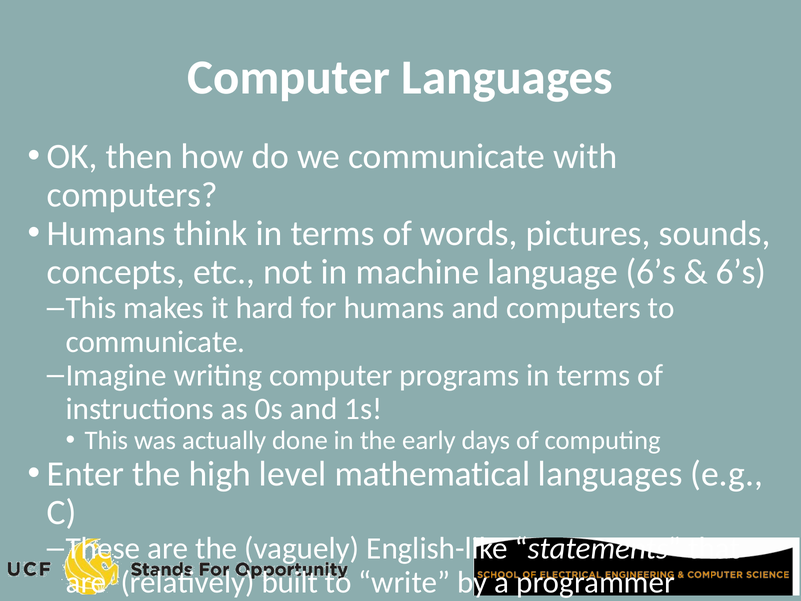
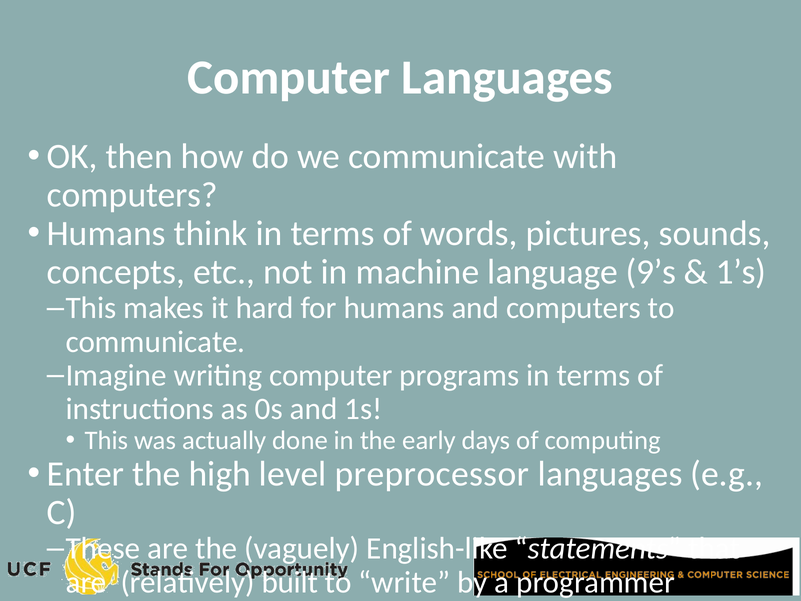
language 6’s: 6’s -> 9’s
6’s at (741, 272): 6’s -> 1’s
mathematical: mathematical -> preprocessor
